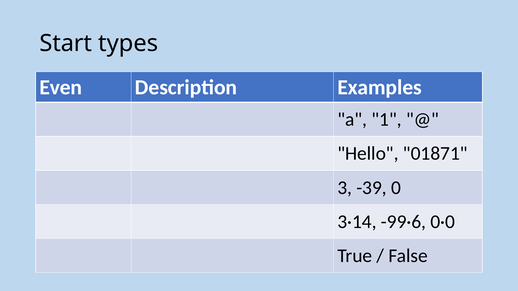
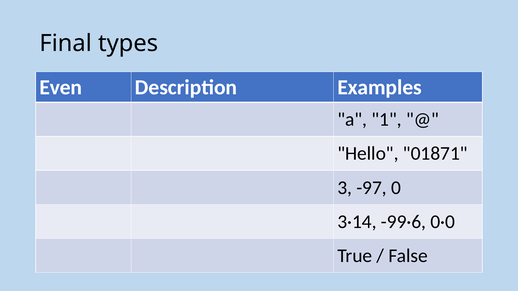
Start: Start -> Final
-39: -39 -> -97
